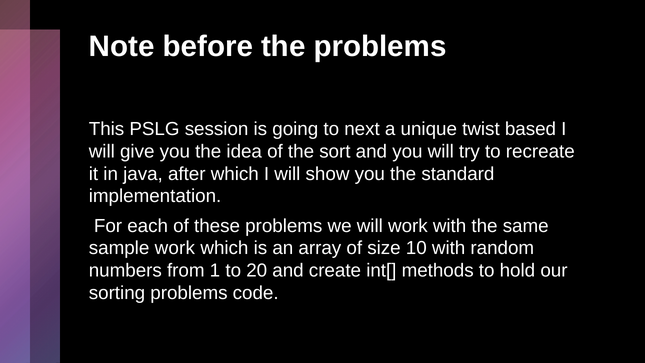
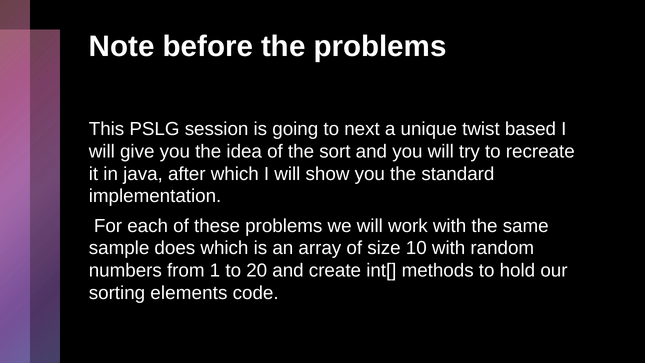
sample work: work -> does
sorting problems: problems -> elements
